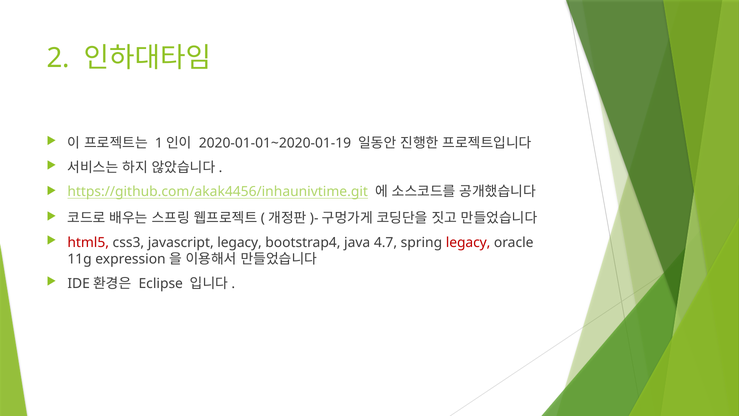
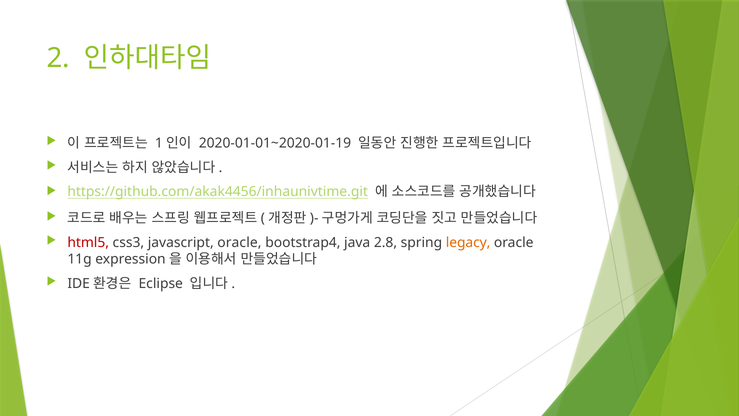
javascript legacy: legacy -> oracle
4.7: 4.7 -> 2.8
legacy at (468, 243) colour: red -> orange
